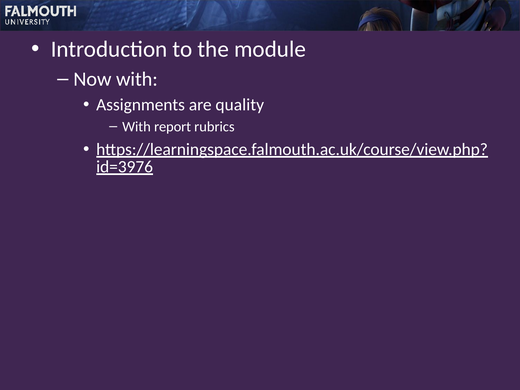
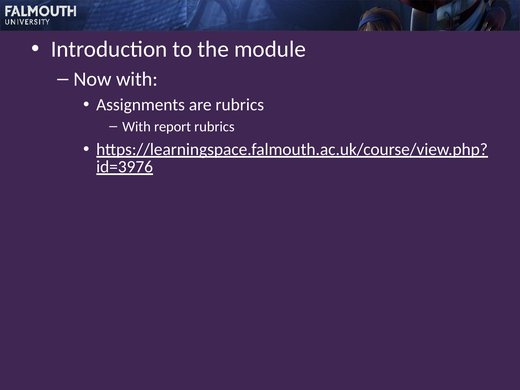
are quality: quality -> rubrics
